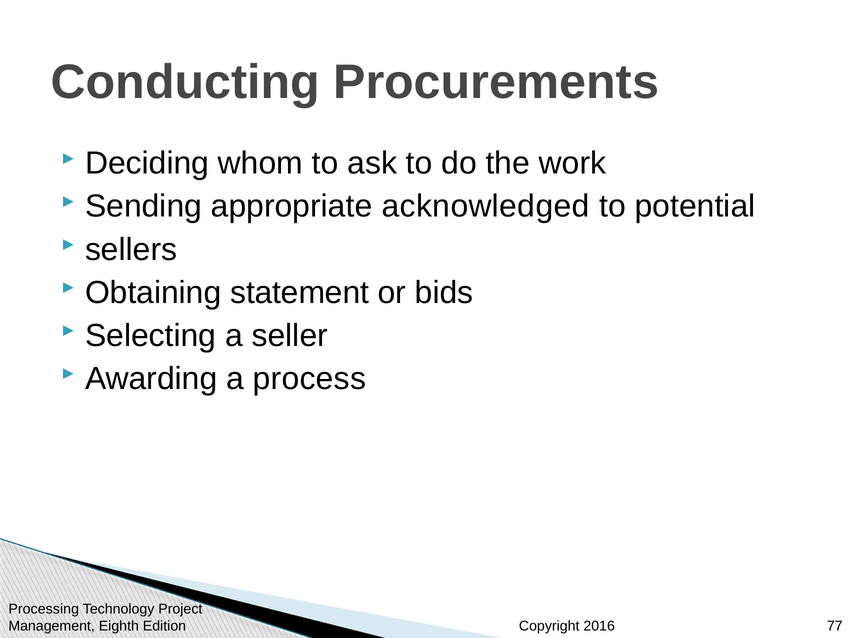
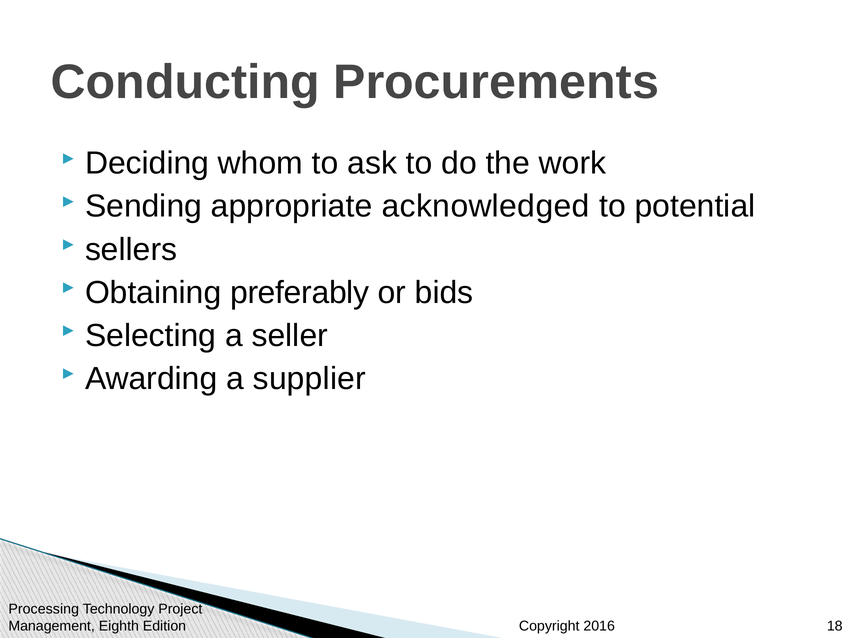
statement: statement -> preferably
process: process -> supplier
77: 77 -> 18
